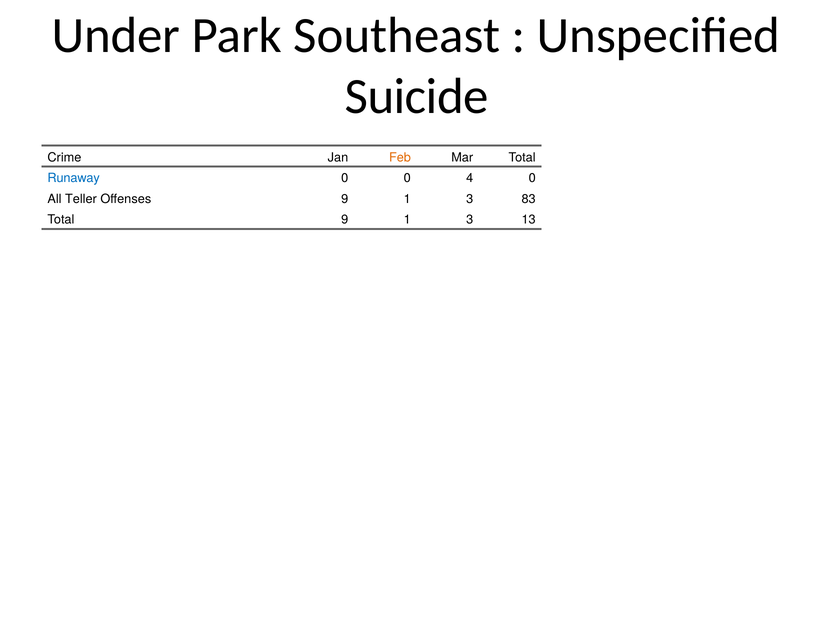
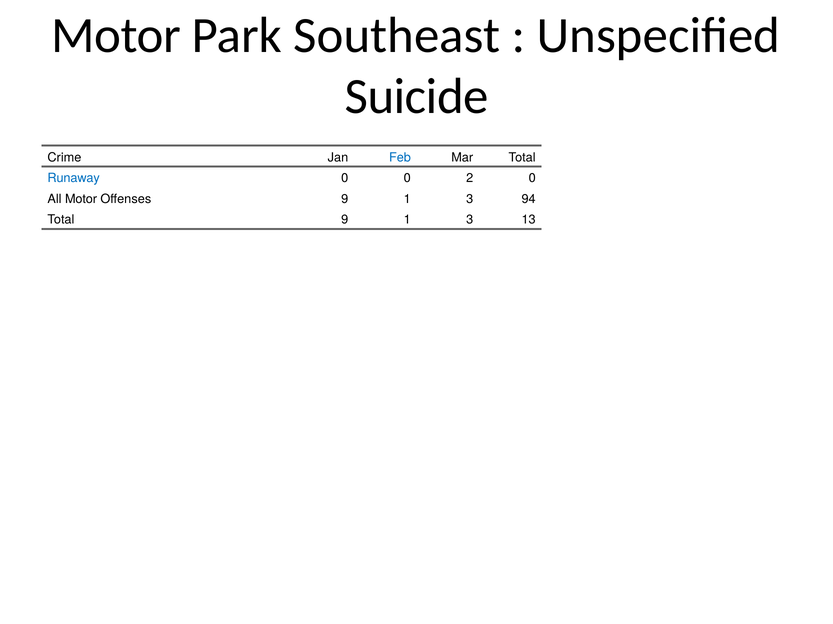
Under at (116, 35): Under -> Motor
Feb colour: orange -> blue
4: 4 -> 2
All Teller: Teller -> Motor
83: 83 -> 94
